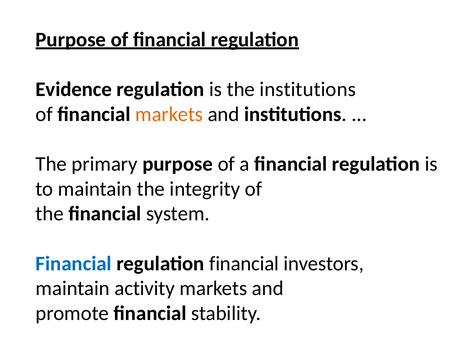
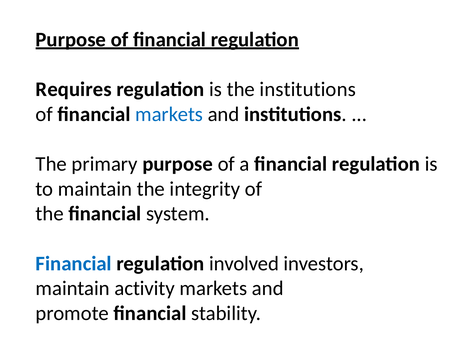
Evidence: Evidence -> Requires
markets at (169, 114) colour: orange -> blue
regulation financial: financial -> involved
